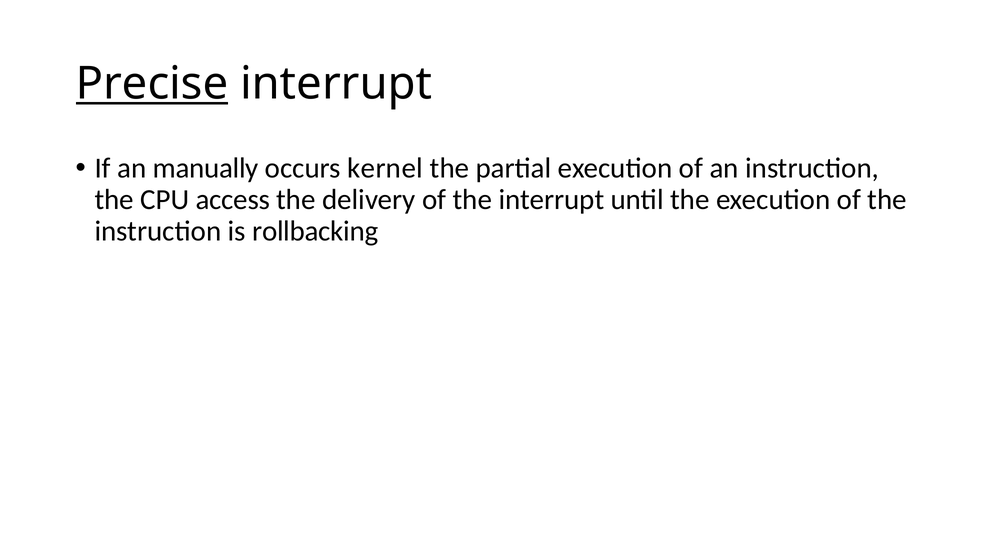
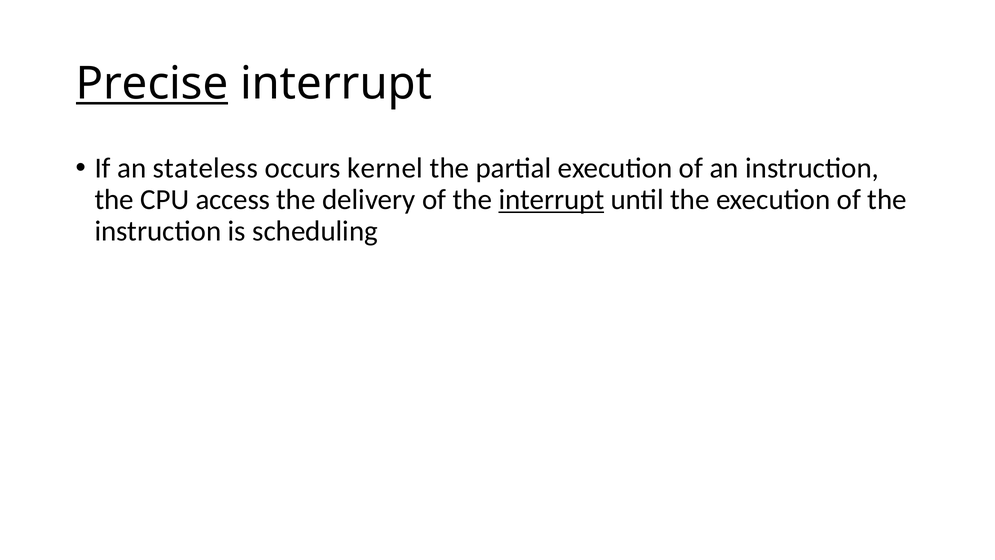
manually: manually -> stateless
interrupt at (551, 200) underline: none -> present
rollbacking: rollbacking -> scheduling
